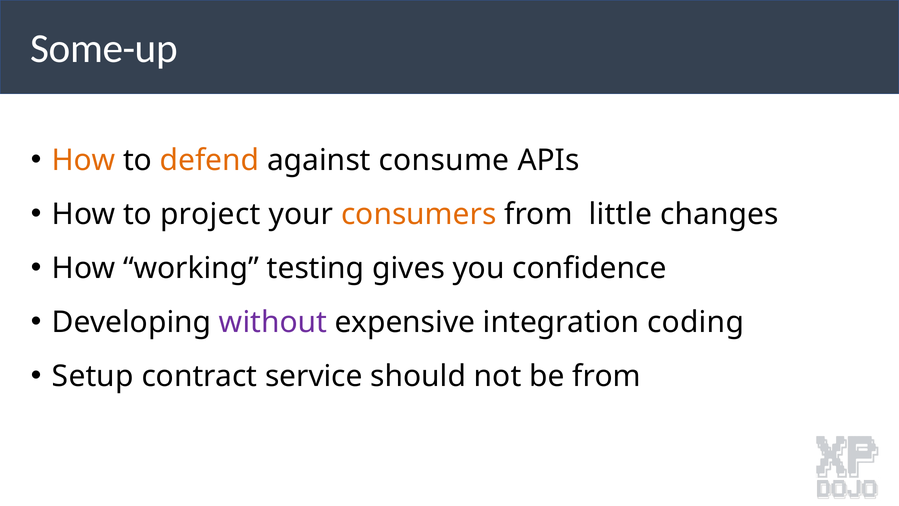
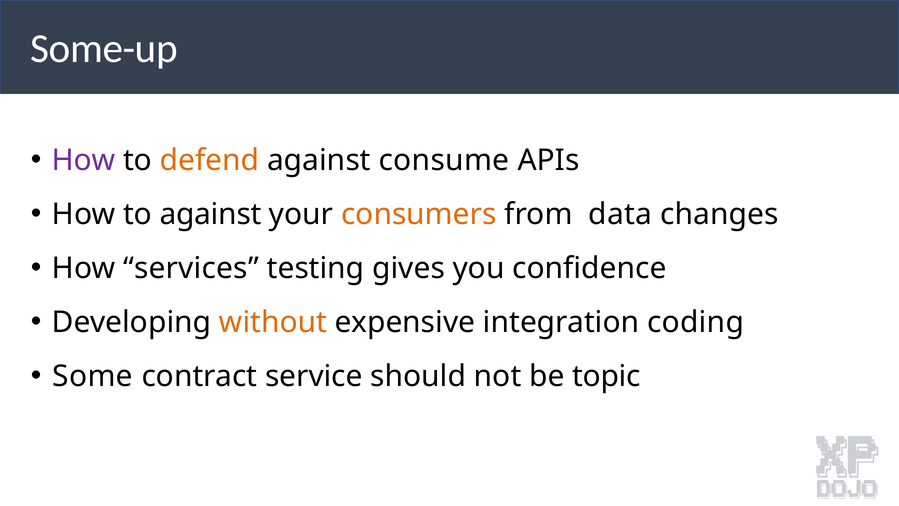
How at (84, 160) colour: orange -> purple
to project: project -> against
little: little -> data
working: working -> services
without colour: purple -> orange
Setup: Setup -> Some
be from: from -> topic
